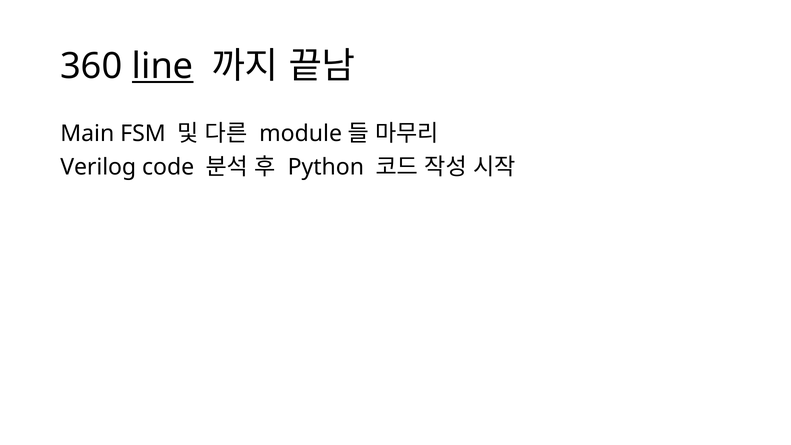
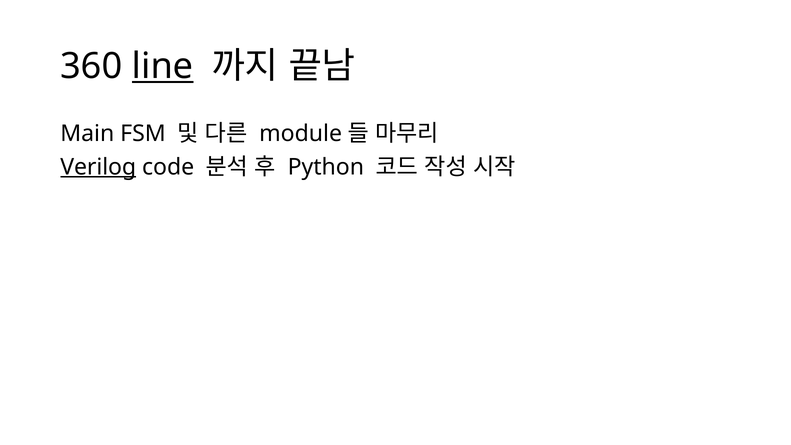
Verilog underline: none -> present
